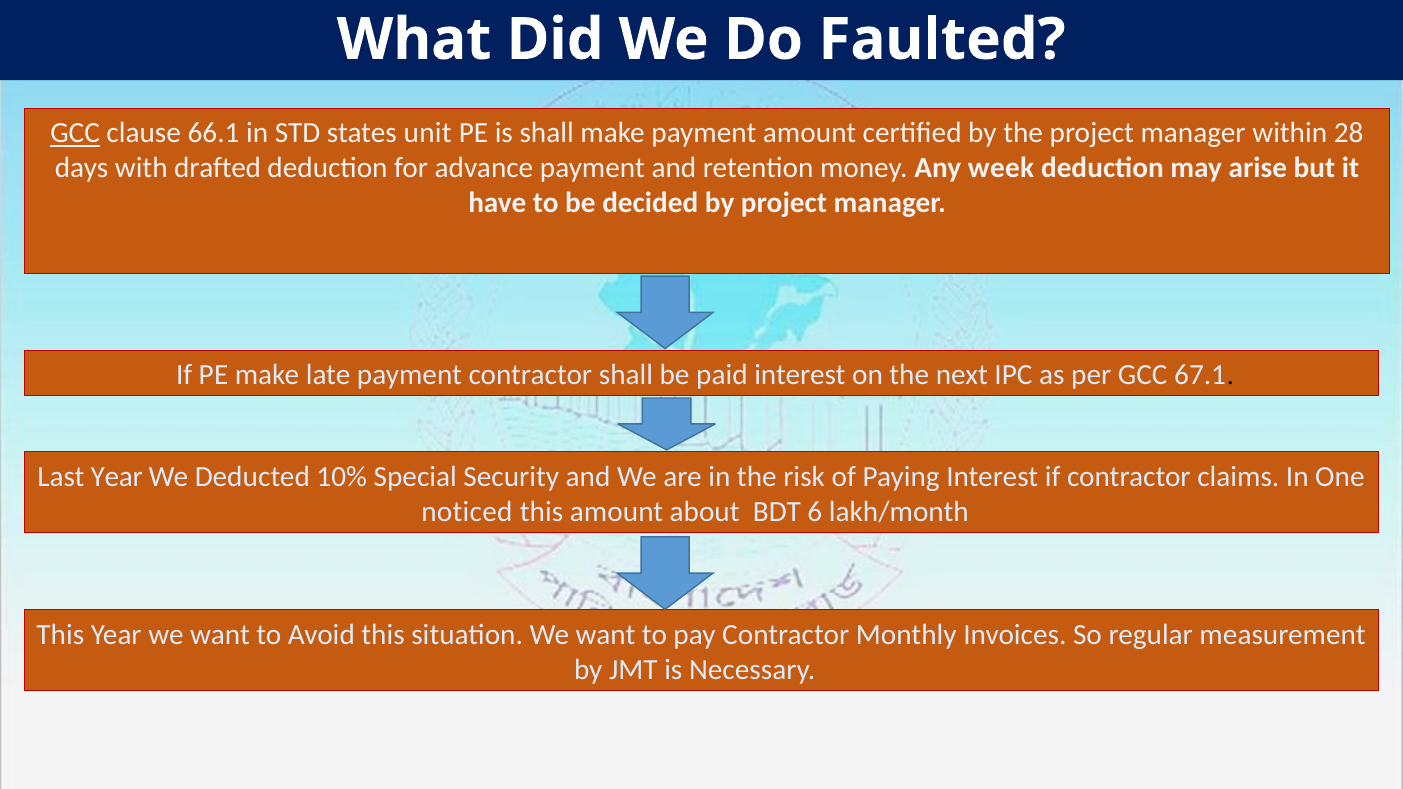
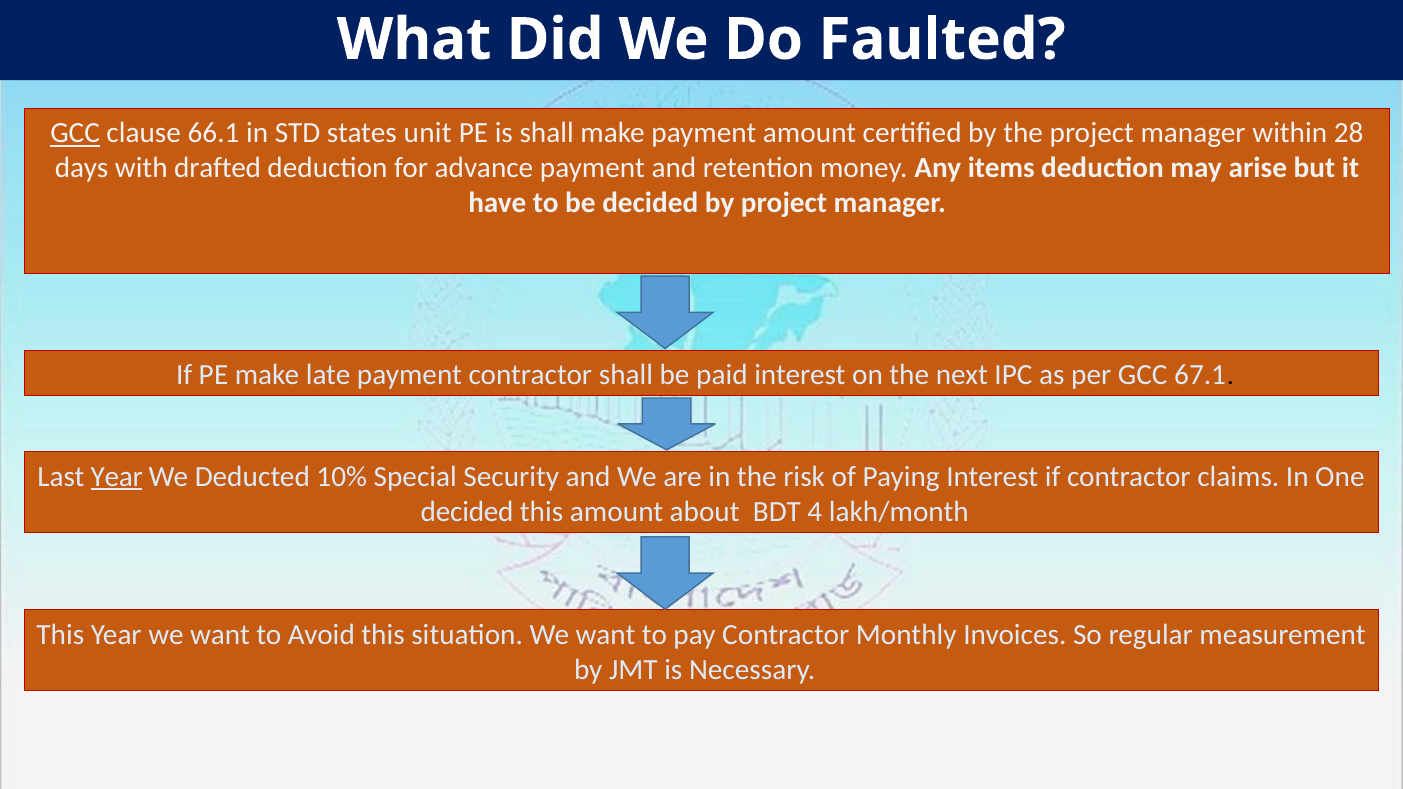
week: week -> items
Year at (117, 477) underline: none -> present
noticed at (467, 512): noticed -> decided
6: 6 -> 4
